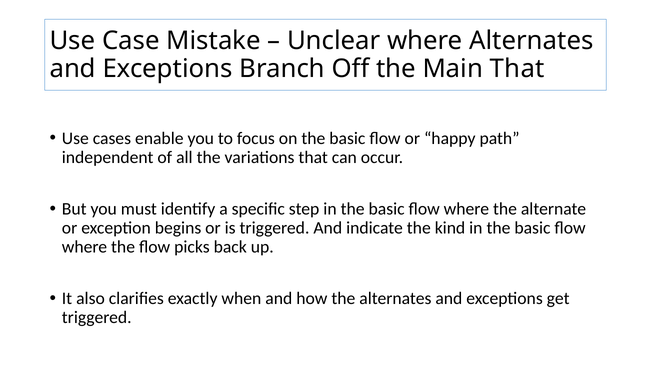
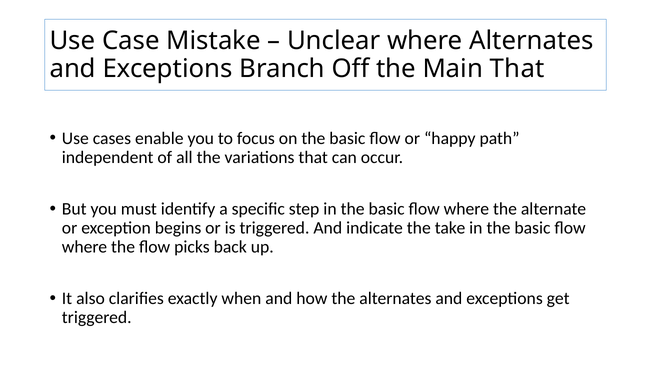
kind: kind -> take
